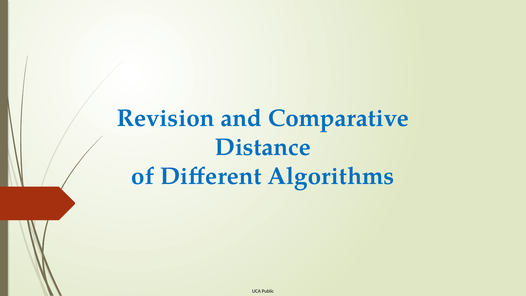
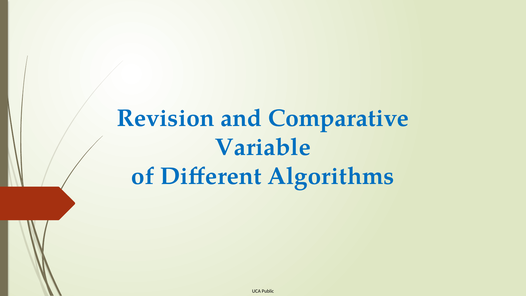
Distance: Distance -> Variable
